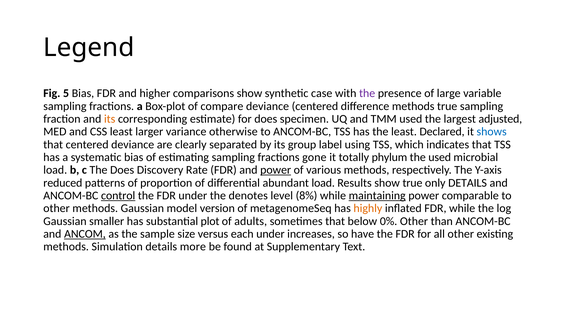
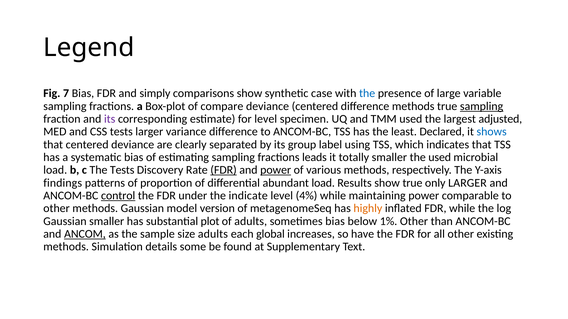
5: 5 -> 7
higher: higher -> simply
the at (367, 94) colour: purple -> blue
sampling at (482, 106) underline: none -> present
its at (110, 119) colour: orange -> purple
for does: does -> level
CSS least: least -> tests
variance otherwise: otherwise -> difference
gone: gone -> leads
totally phylum: phylum -> smaller
The Does: Does -> Tests
FDR at (224, 170) underline: none -> present
reduced: reduced -> findings
only DETAILS: DETAILS -> LARGER
denotes: denotes -> indicate
8%: 8% -> 4%
maintaining underline: present -> none
sometimes that: that -> bias
0%: 0% -> 1%
size versus: versus -> adults
each under: under -> global
more: more -> some
